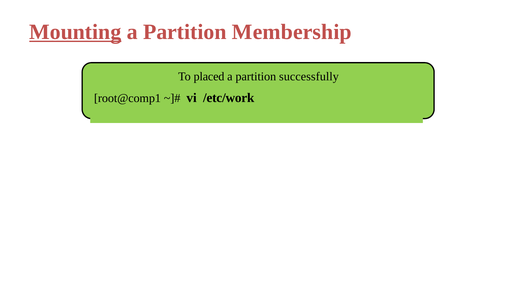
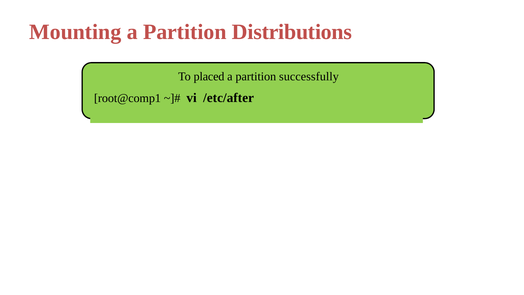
Mounting underline: present -> none
Membership: Membership -> Distributions
/etc/work: /etc/work -> /etc/after
